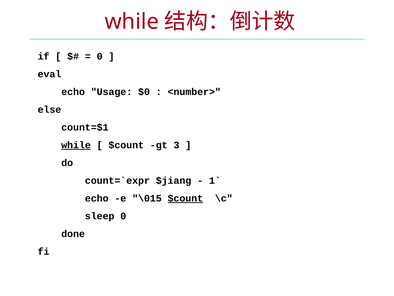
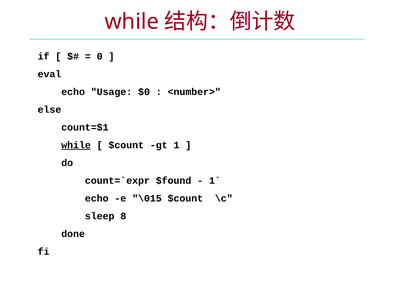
3: 3 -> 1
$jiang: $jiang -> $found
$count at (185, 198) underline: present -> none
sleep 0: 0 -> 8
